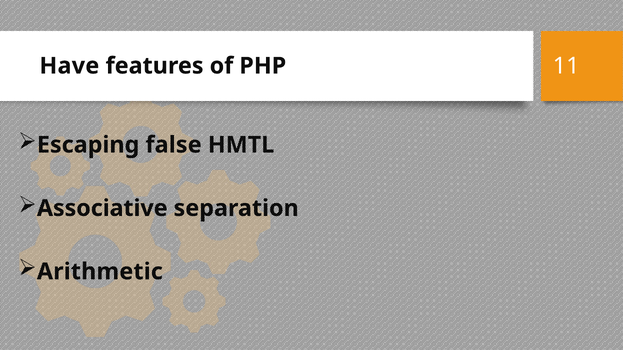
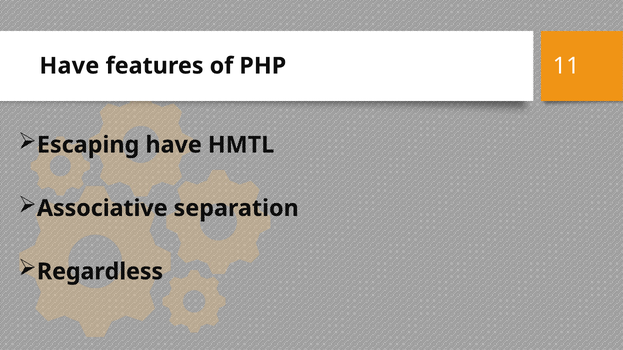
Escaping false: false -> have
Arithmetic: Arithmetic -> Regardless
